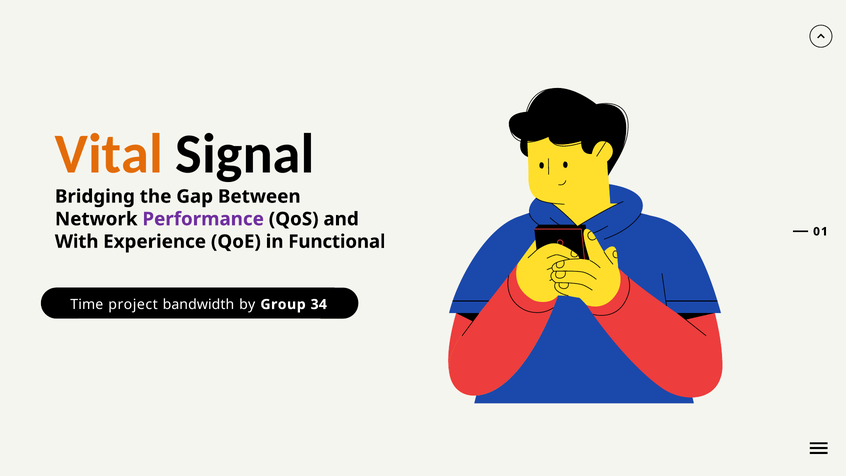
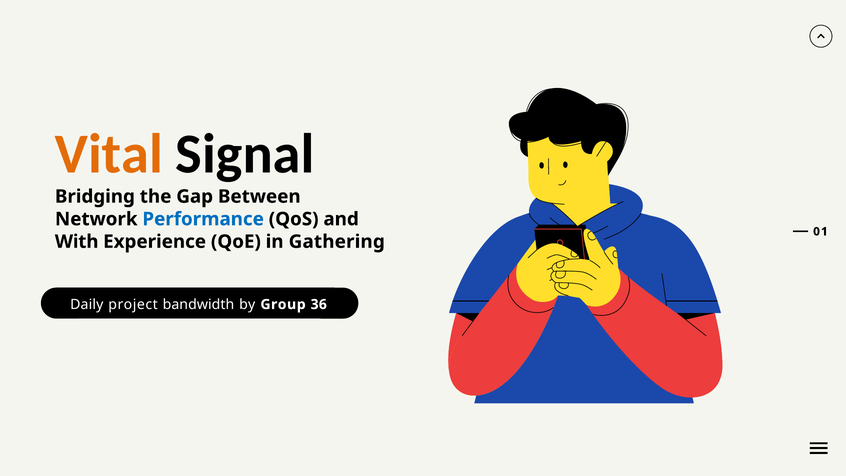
Performance colour: purple -> blue
Functional: Functional -> Gathering
Time: Time -> Daily
34: 34 -> 36
